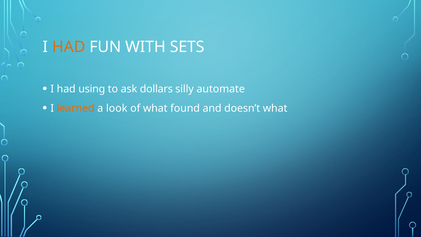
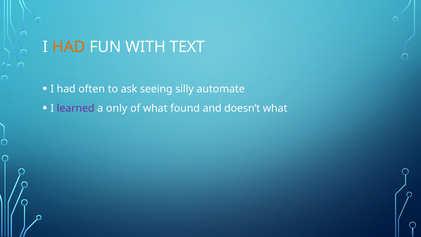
SETS: SETS -> TEXT
using: using -> often
dollars: dollars -> seeing
learned colour: orange -> purple
look: look -> only
